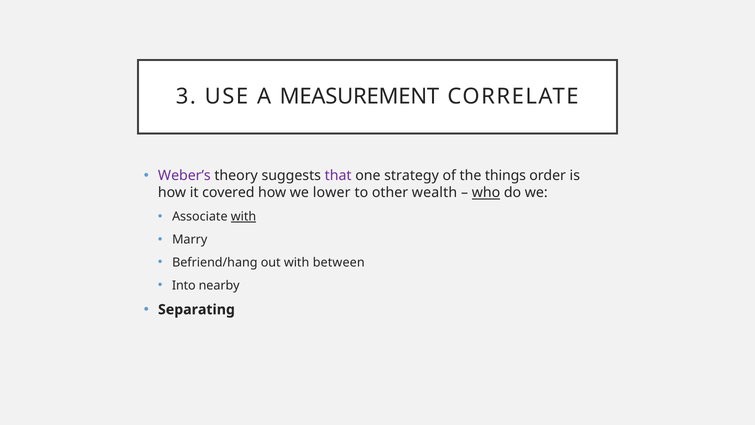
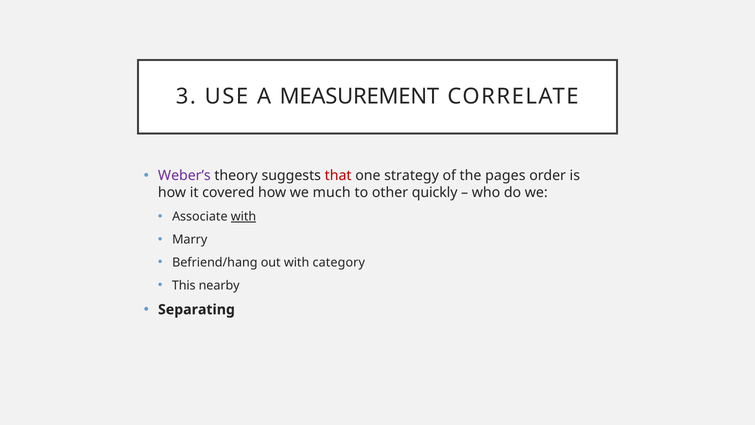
that colour: purple -> red
things: things -> pages
lower: lower -> much
wealth: wealth -> quickly
who underline: present -> none
between: between -> category
Into: Into -> This
